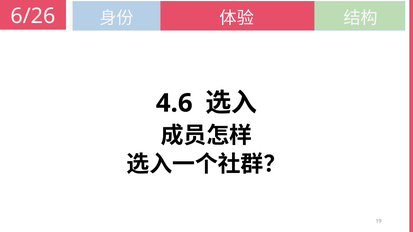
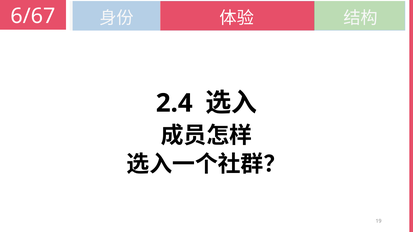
6/26: 6/26 -> 6/67
4.6: 4.6 -> 2.4
